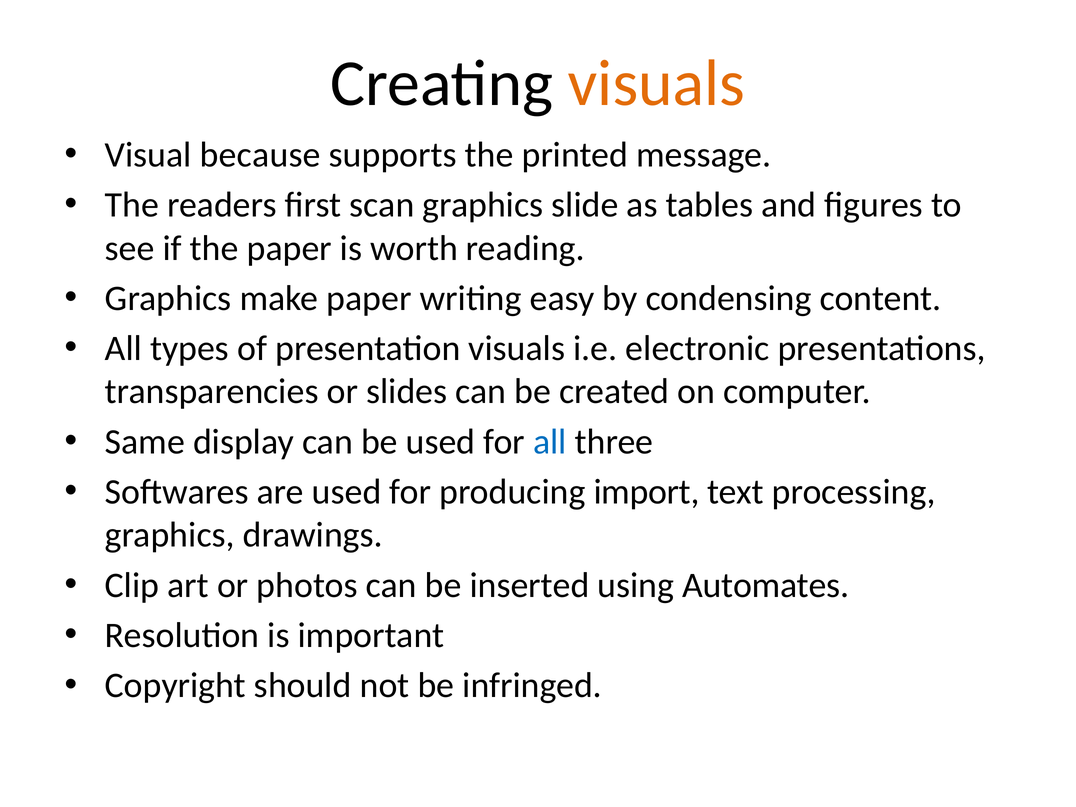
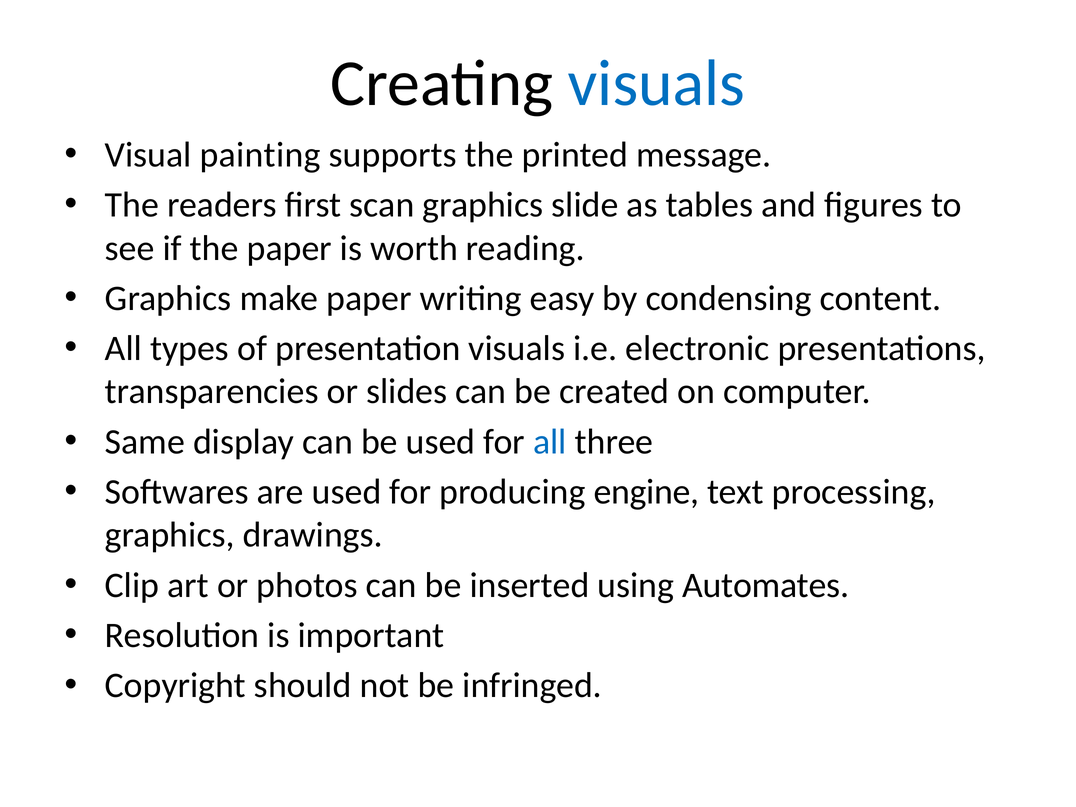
visuals at (656, 83) colour: orange -> blue
because: because -> painting
import: import -> engine
